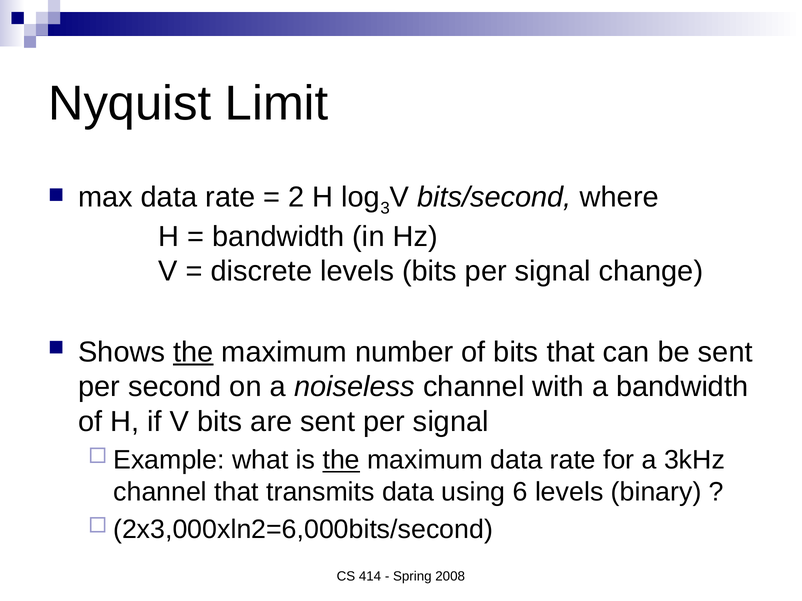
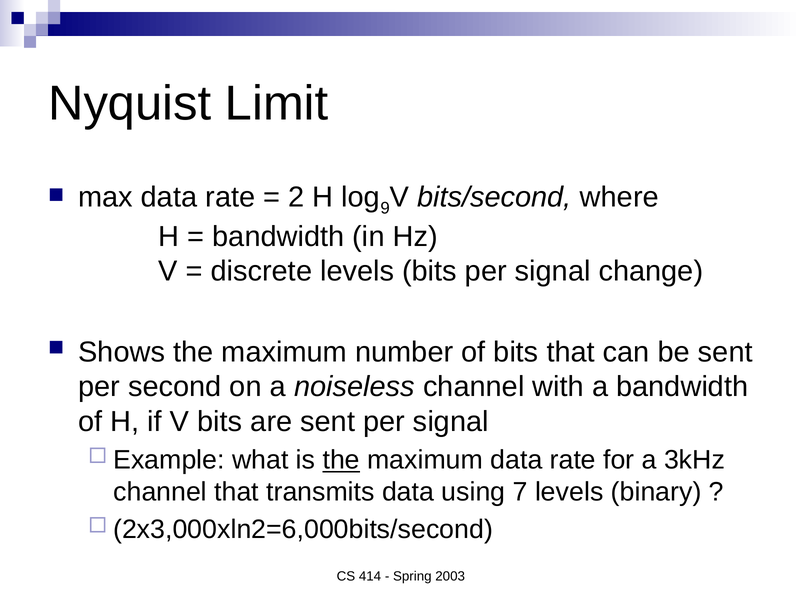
3: 3 -> 9
the at (193, 352) underline: present -> none
6: 6 -> 7
2008: 2008 -> 2003
